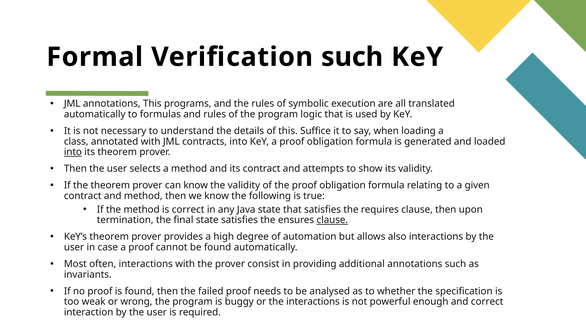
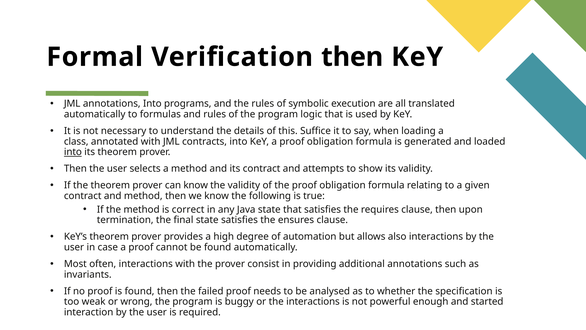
Verification such: such -> then
annotations This: This -> Into
clause at (332, 220) underline: present -> none
and correct: correct -> started
